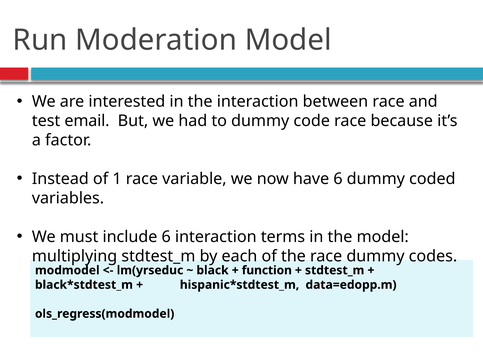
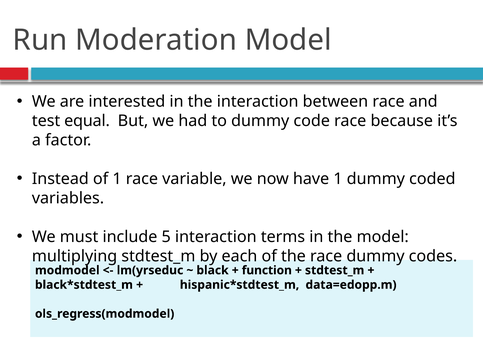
email: email -> equal
have 6: 6 -> 1
include 6: 6 -> 5
